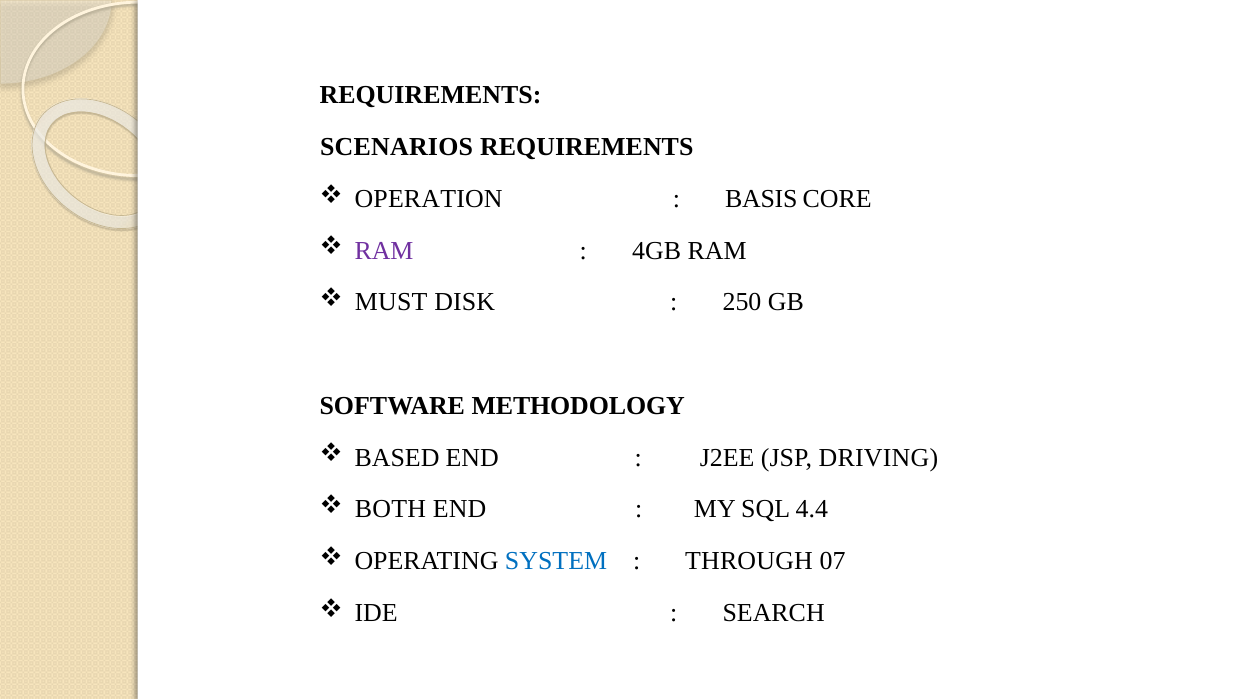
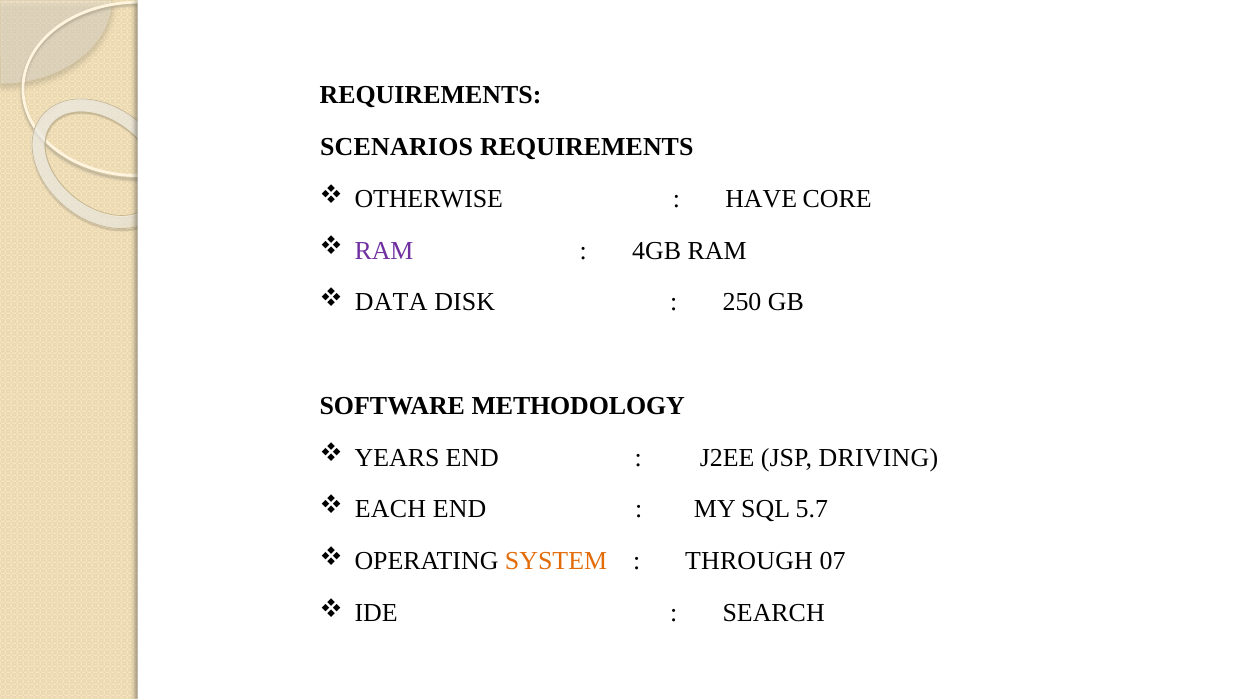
OPERATION: OPERATION -> OTHERWISE
BASIS: BASIS -> HAVE
MUST: MUST -> DATA
BASED: BASED -> YEARS
BOTH: BOTH -> EACH
4.4: 4.4 -> 5.7
SYSTEM colour: blue -> orange
